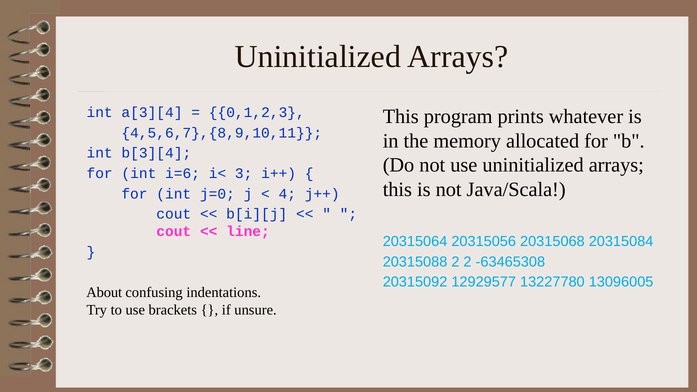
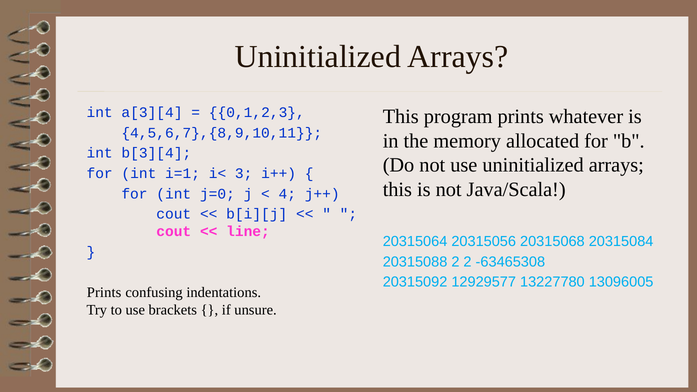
i=6: i=6 -> i=1
About at (104, 293): About -> Prints
